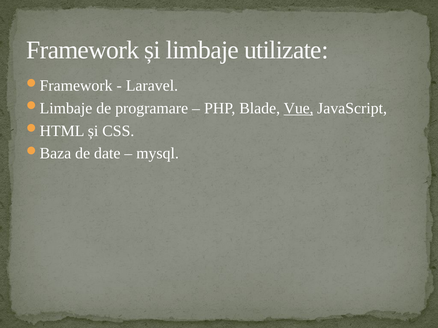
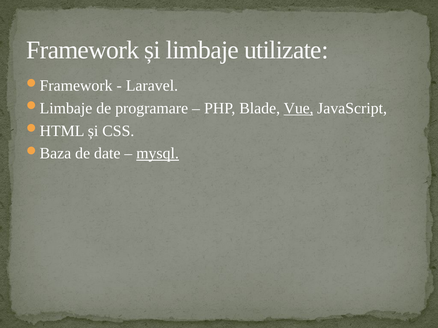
mysql underline: none -> present
